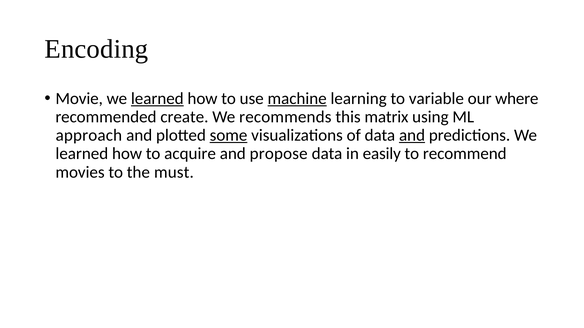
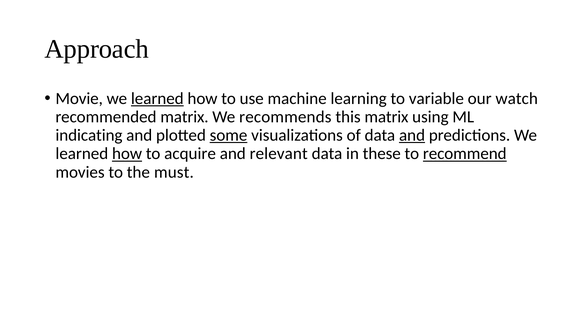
Encoding: Encoding -> Approach
machine underline: present -> none
where: where -> watch
recommended create: create -> matrix
approach: approach -> indicating
how at (127, 154) underline: none -> present
propose: propose -> relevant
easily: easily -> these
recommend underline: none -> present
